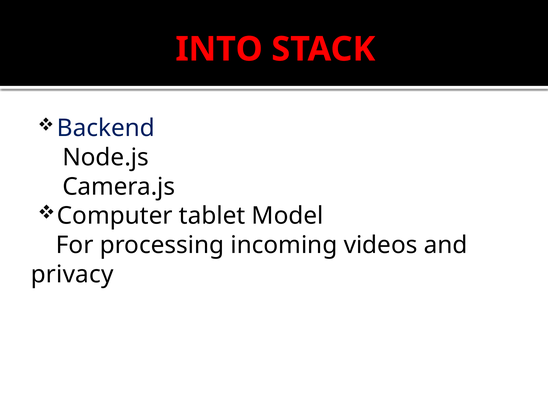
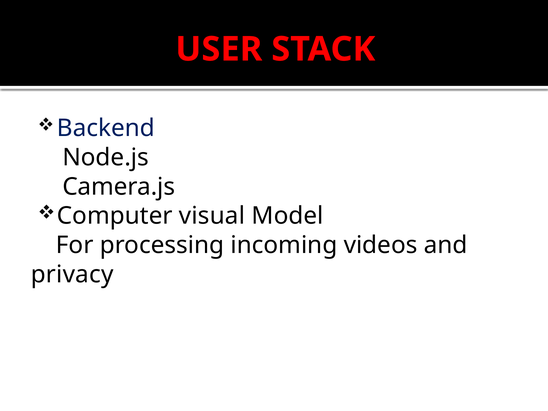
INTO: INTO -> USER
tablet: tablet -> visual
